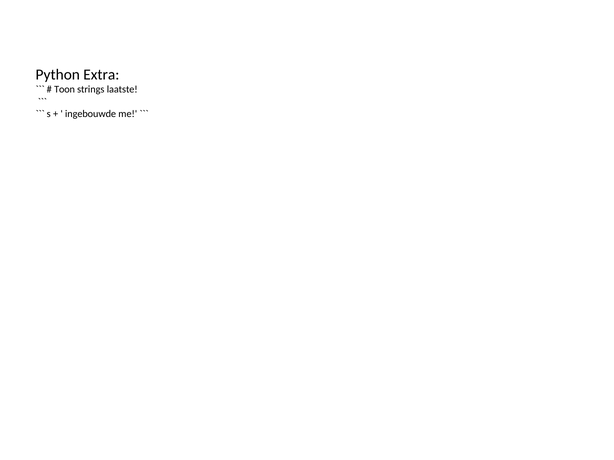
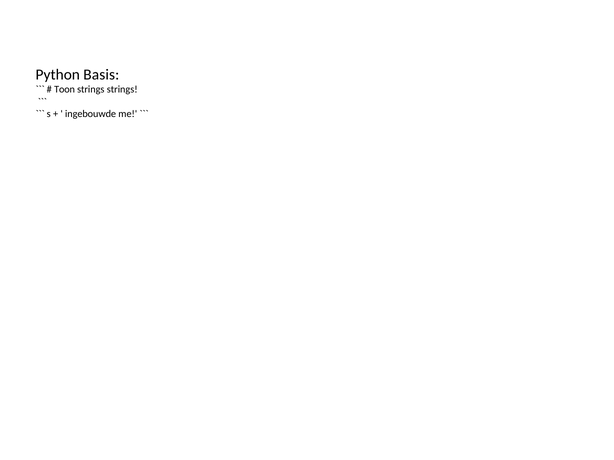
Extra: Extra -> Basis
strings laatste: laatste -> strings
